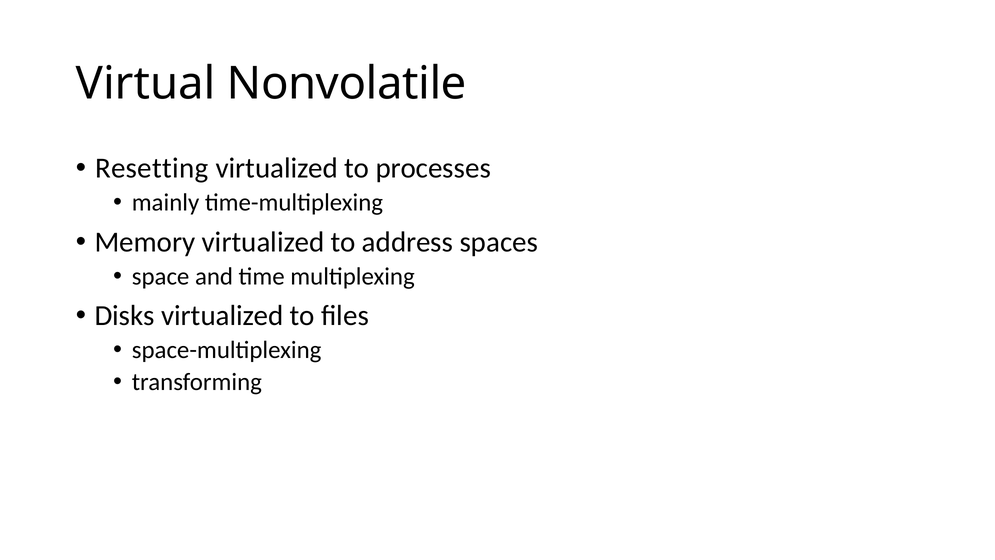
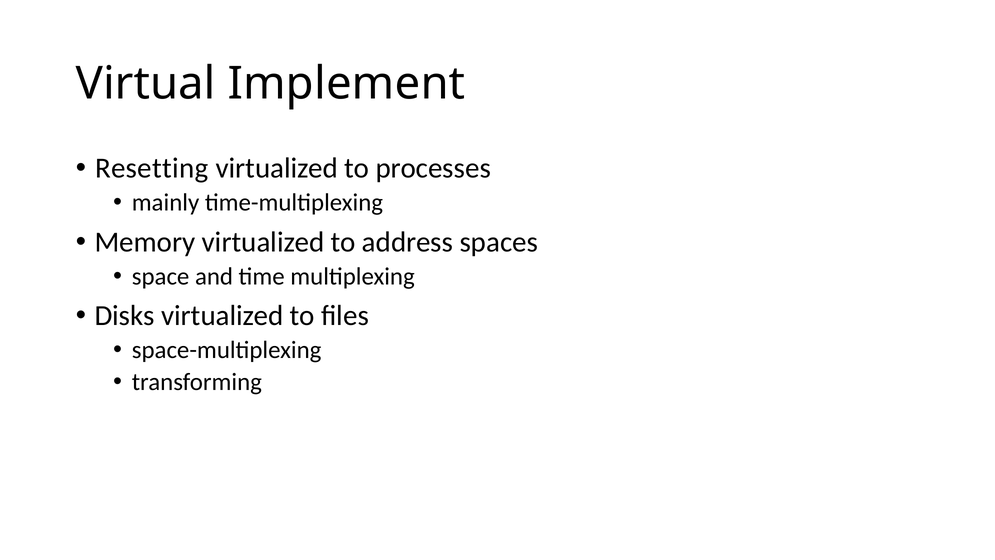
Nonvolatile: Nonvolatile -> Implement
